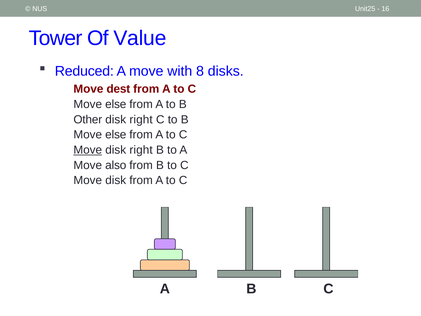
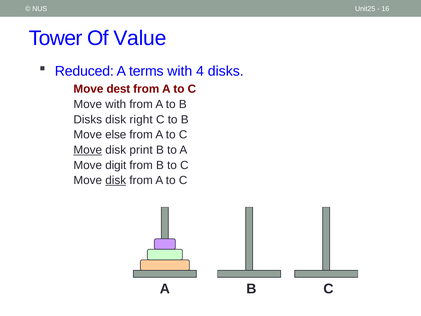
move at (146, 71): move -> terms
8: 8 -> 4
else at (116, 104): else -> with
Other at (88, 119): Other -> Disks
right at (141, 150): right -> print
also: also -> digit
disk at (116, 180) underline: none -> present
